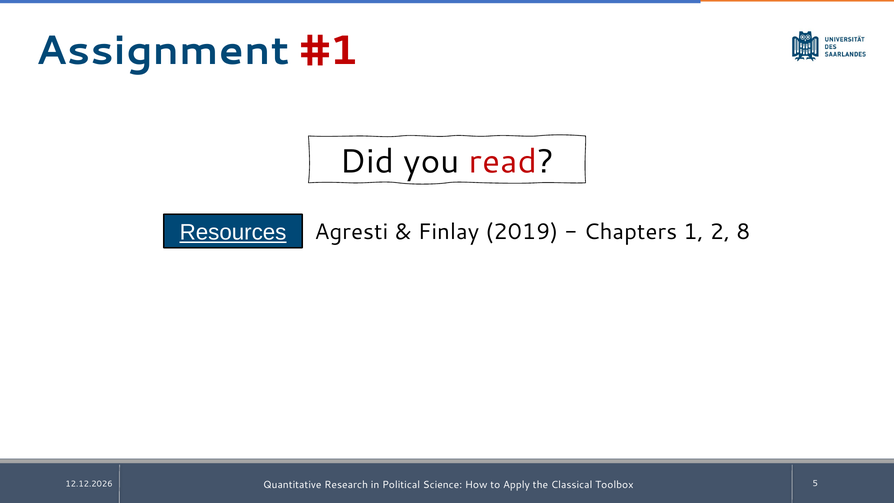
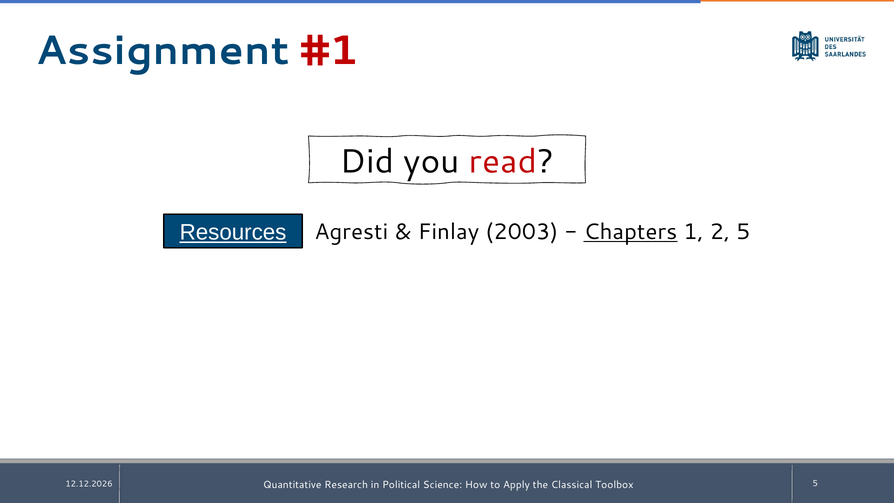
2019: 2019 -> 2003
Chapters underline: none -> present
2 8: 8 -> 5
